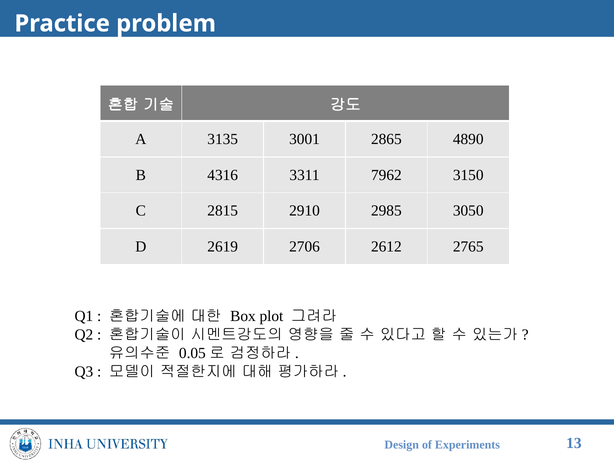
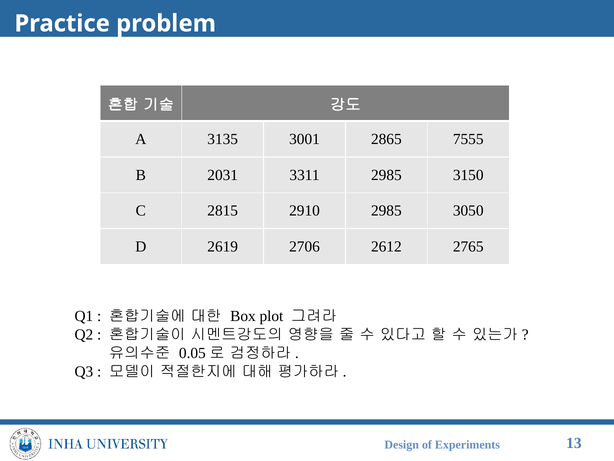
4890: 4890 -> 7555
4316: 4316 -> 2031
3311 7962: 7962 -> 2985
